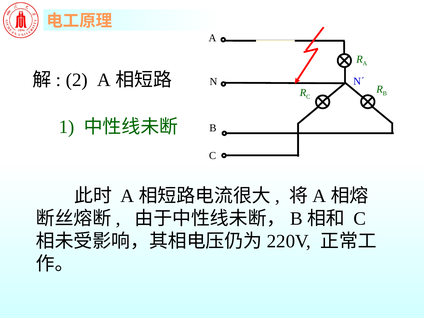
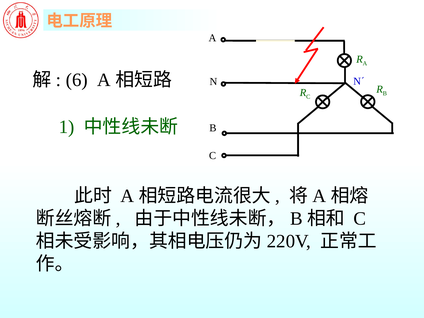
2: 2 -> 6
